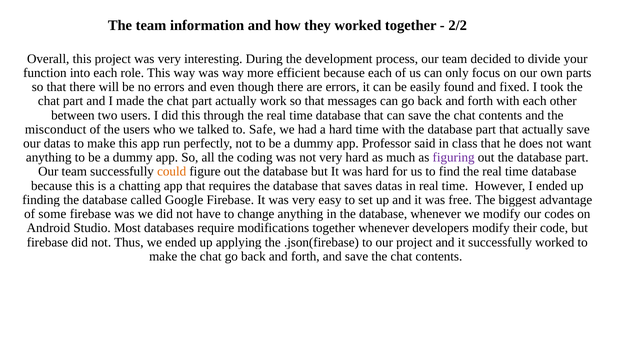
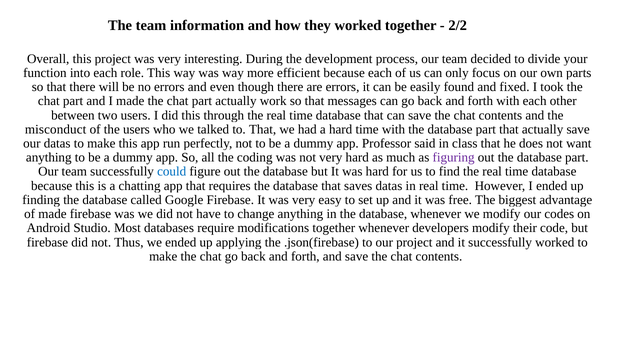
to Safe: Safe -> That
could colour: orange -> blue
of some: some -> made
